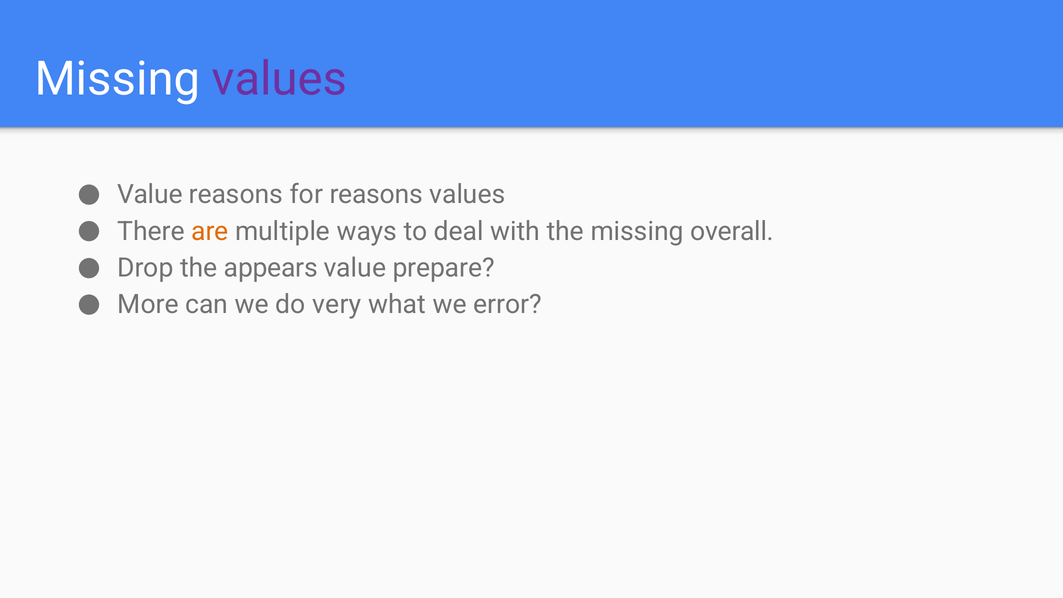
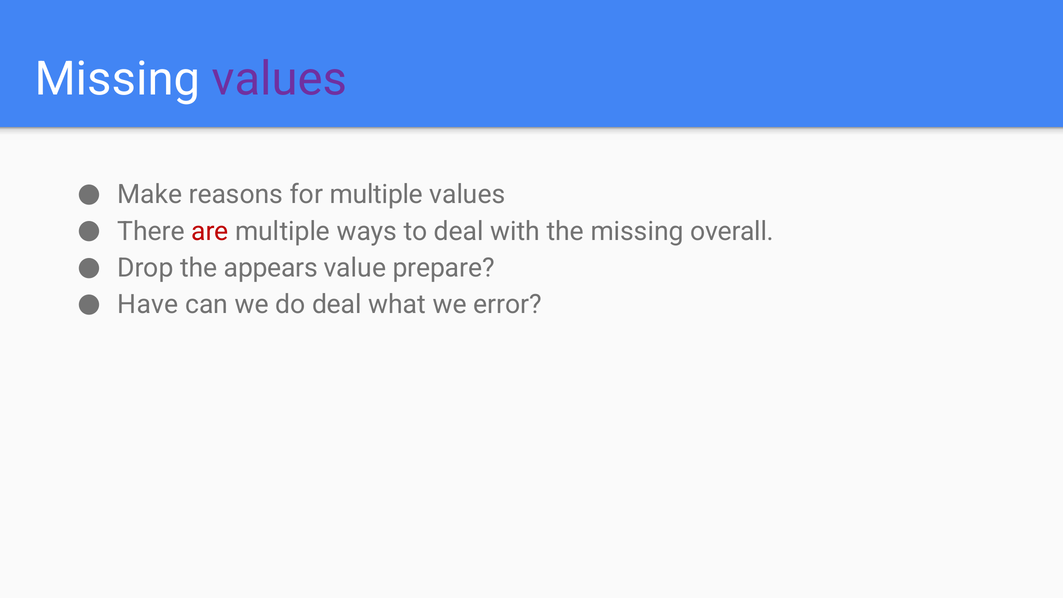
Value at (150, 195): Value -> Make
for reasons: reasons -> multiple
are colour: orange -> red
More: More -> Have
do very: very -> deal
